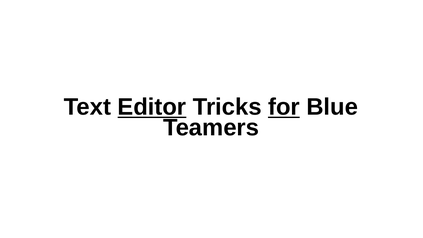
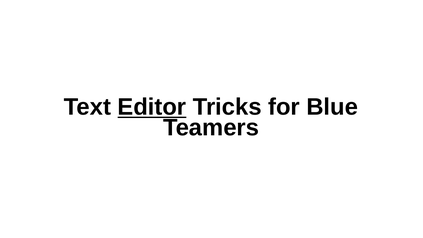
for underline: present -> none
